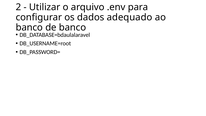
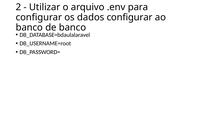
dados adequado: adequado -> configurar
